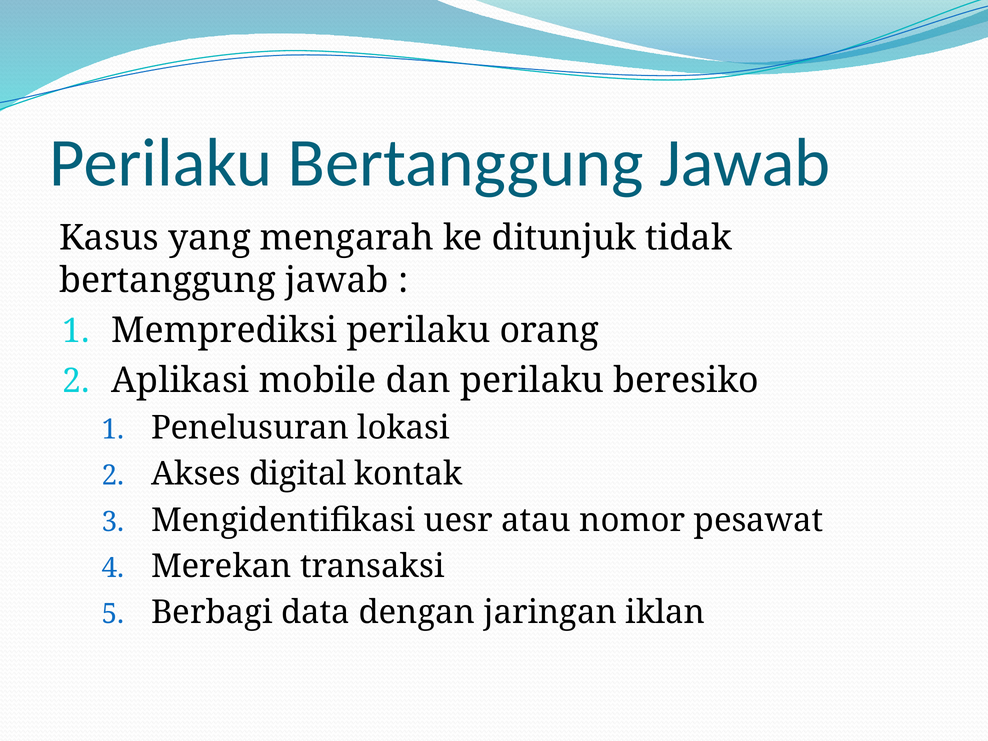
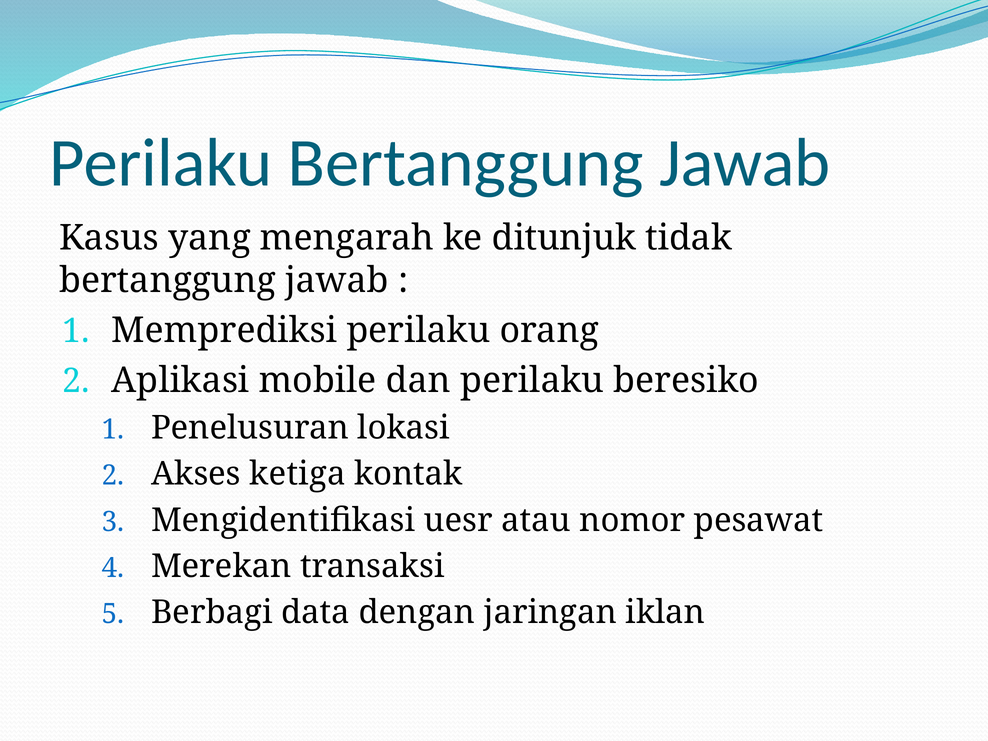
digital: digital -> ketiga
